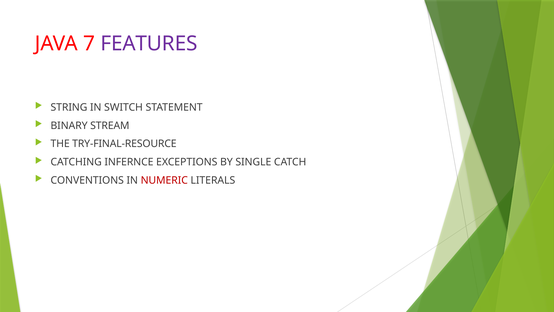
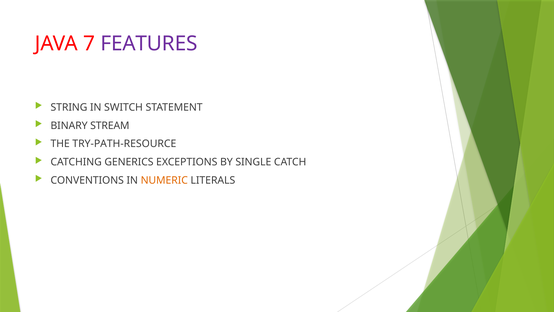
TRY-FINAL-RESOURCE: TRY-FINAL-RESOURCE -> TRY-PATH-RESOURCE
INFERNCE: INFERNCE -> GENERICS
NUMERIC colour: red -> orange
